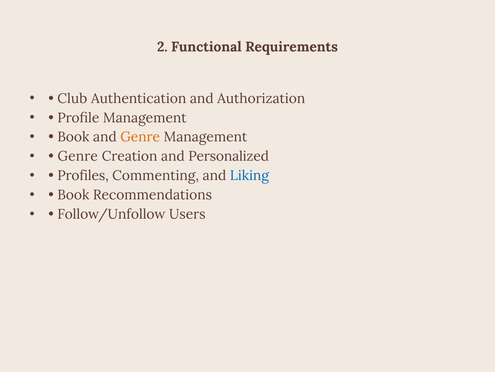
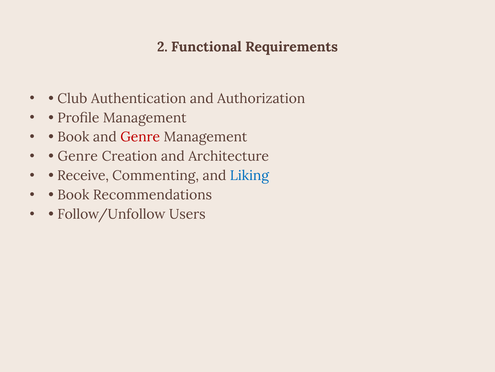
Genre at (140, 137) colour: orange -> red
Personalized: Personalized -> Architecture
Profiles: Profiles -> Receive
